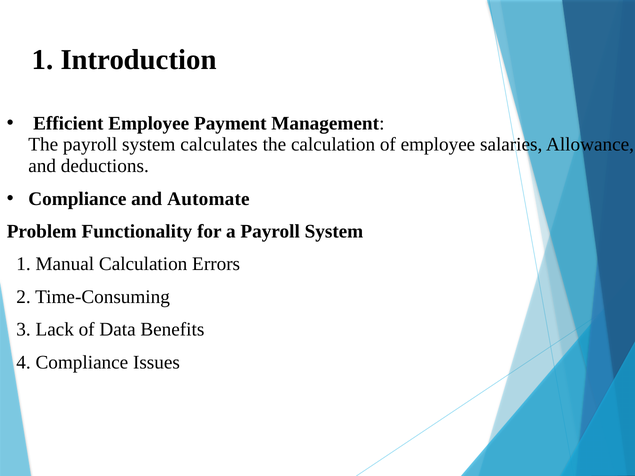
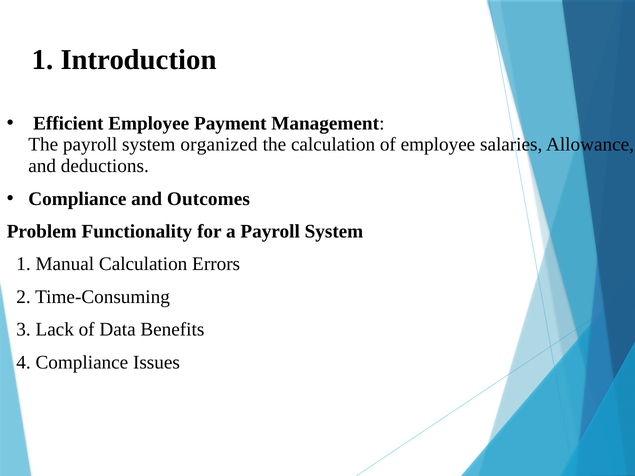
calculates: calculates -> organized
Automate: Automate -> Outcomes
